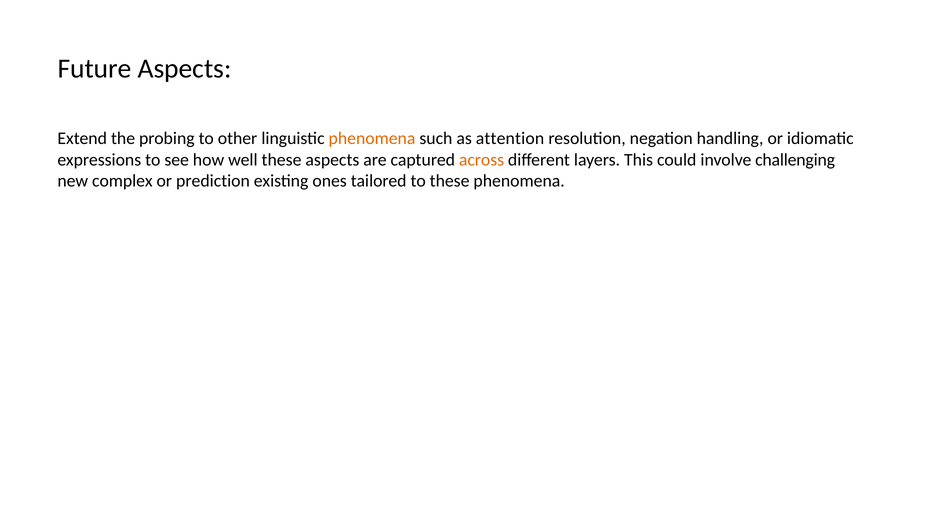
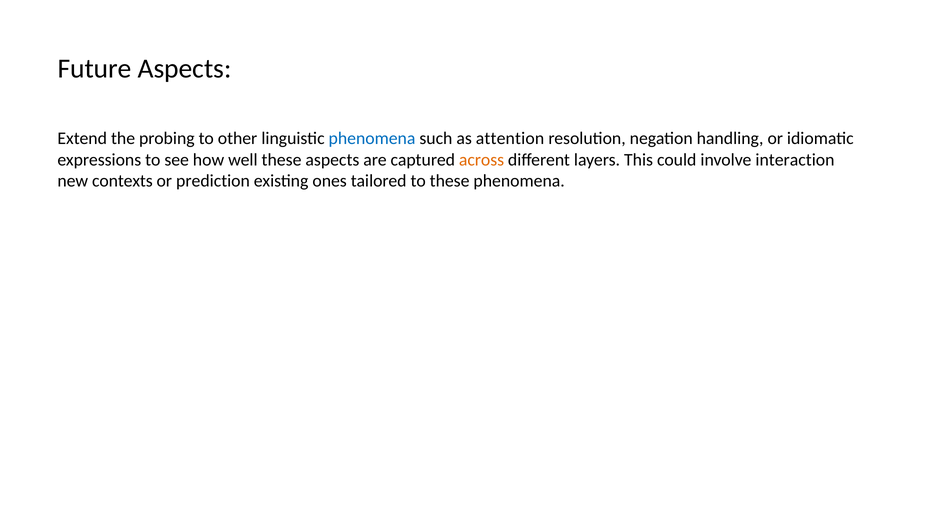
phenomena at (372, 139) colour: orange -> blue
challenging: challenging -> interaction
complex: complex -> contexts
